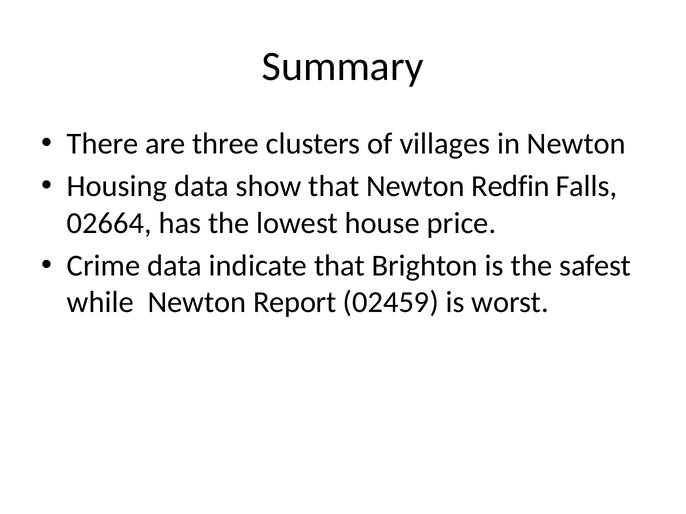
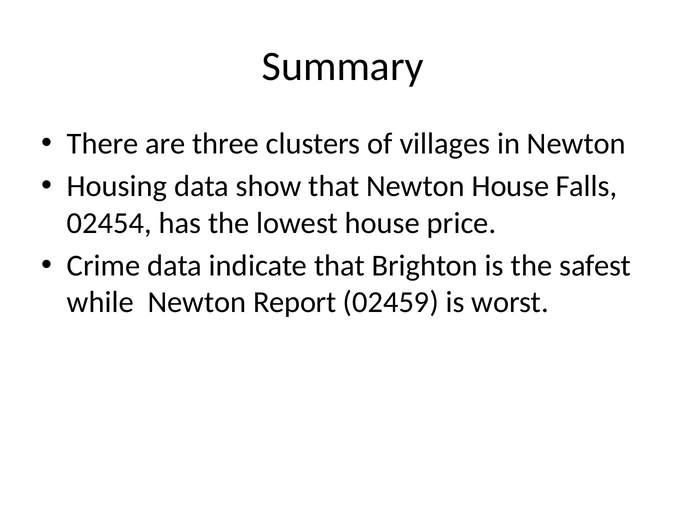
Newton Redfin: Redfin -> House
02664: 02664 -> 02454
